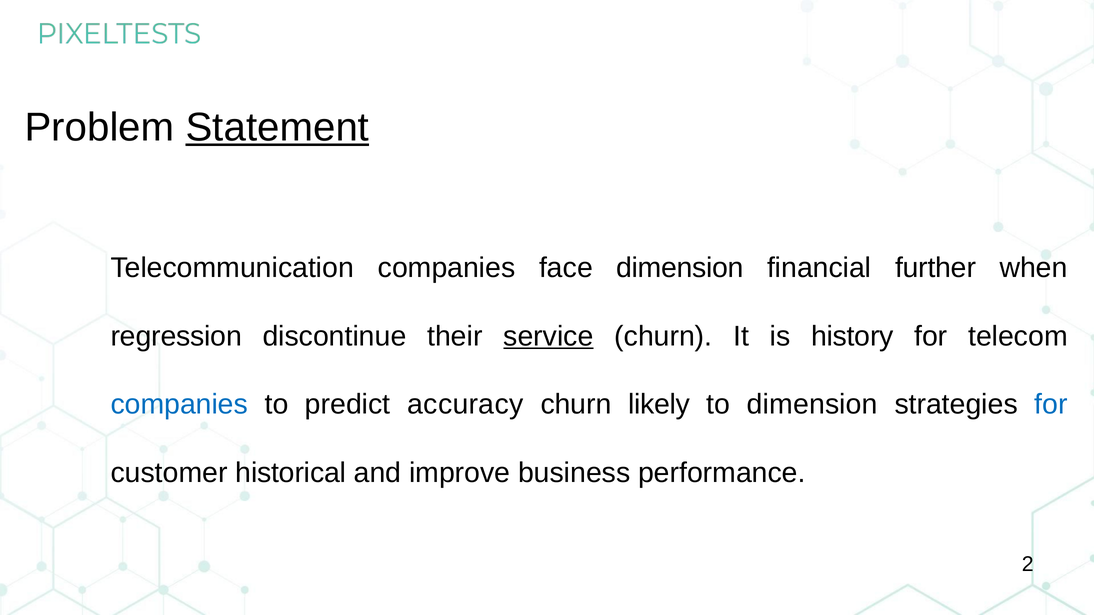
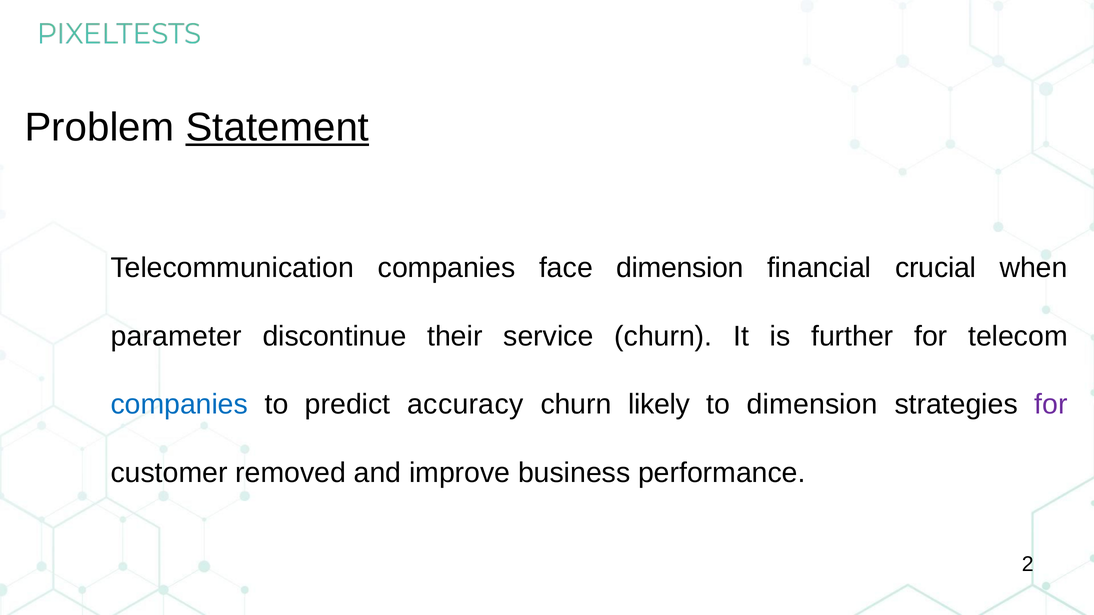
further: further -> crucial
regression: regression -> parameter
service underline: present -> none
history: history -> further
for at (1051, 405) colour: blue -> purple
historical: historical -> removed
